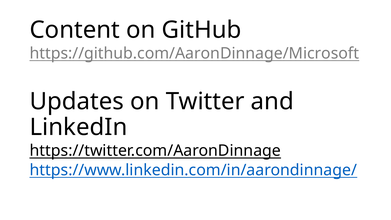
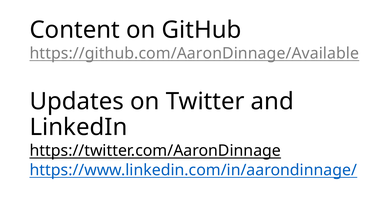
https://github.com/AaronDinnage/Microsoft: https://github.com/AaronDinnage/Microsoft -> https://github.com/AaronDinnage/Available
